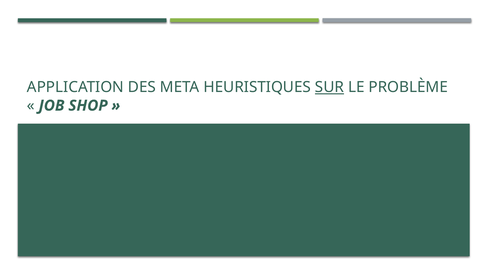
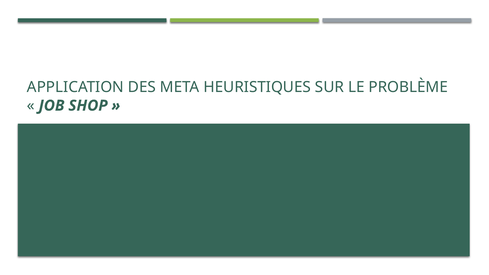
SUR underline: present -> none
